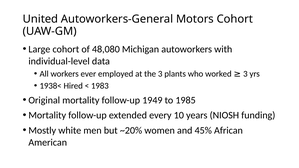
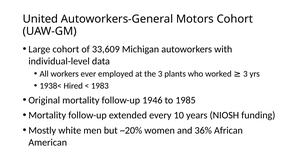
48,080: 48,080 -> 33,609
1949: 1949 -> 1946
45%: 45% -> 36%
